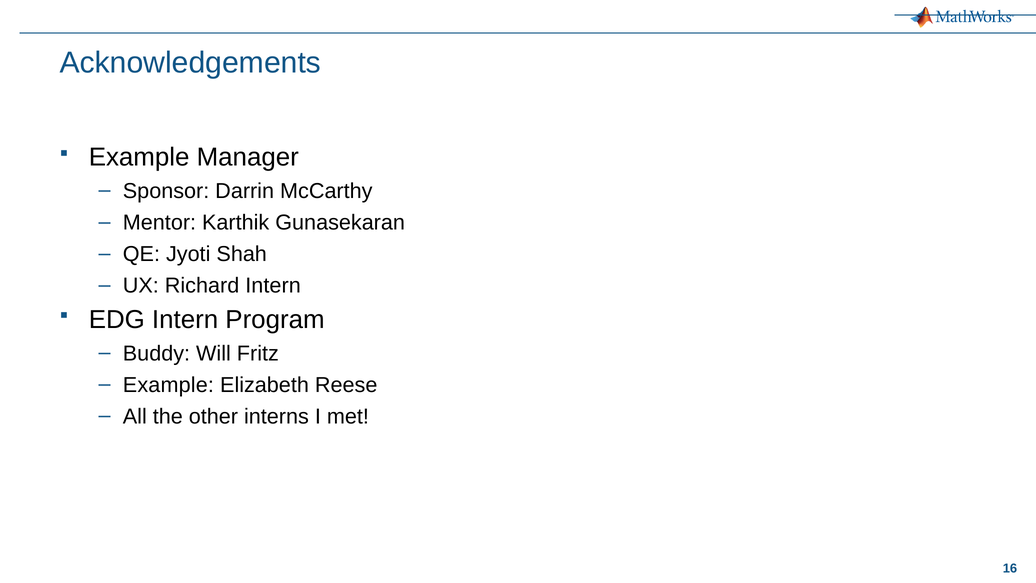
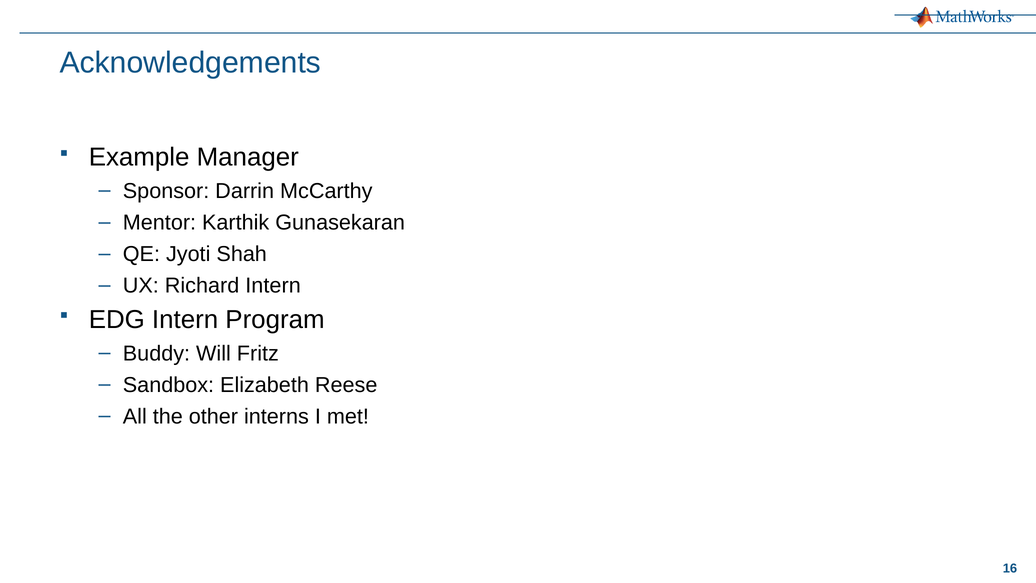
Example at (168, 385): Example -> Sandbox
